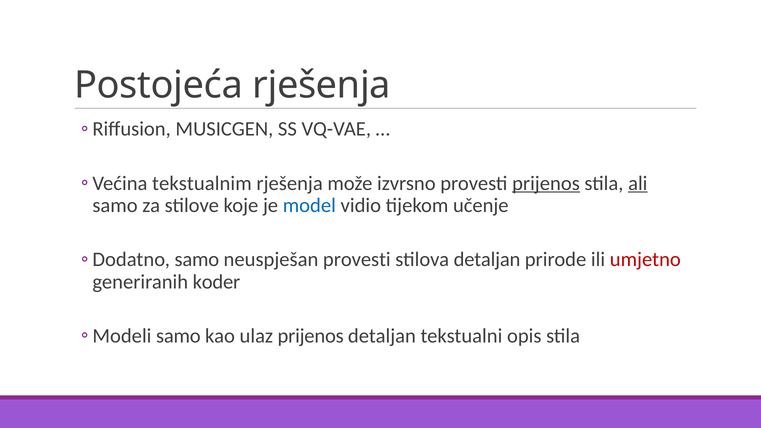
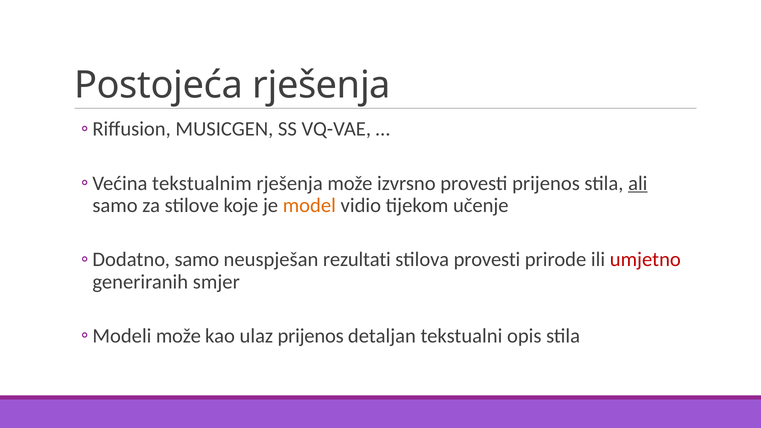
prijenos at (546, 183) underline: present -> none
model colour: blue -> orange
neuspješan provesti: provesti -> rezultati
stilova detaljan: detaljan -> provesti
koder: koder -> smjer
samo at (178, 336): samo -> može
